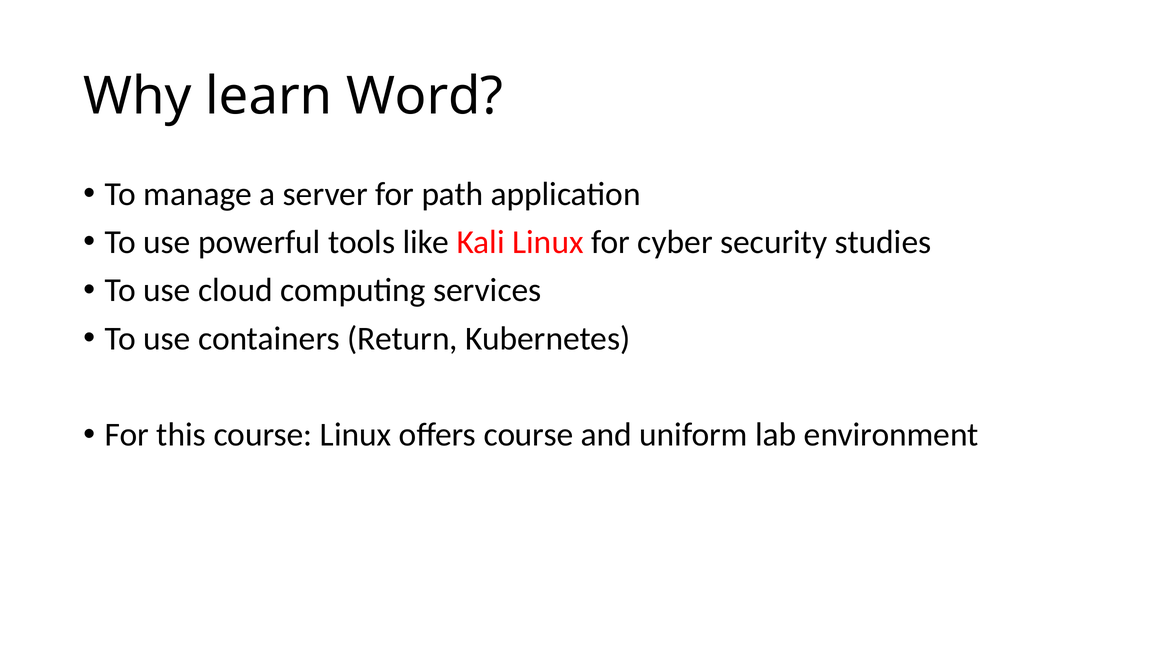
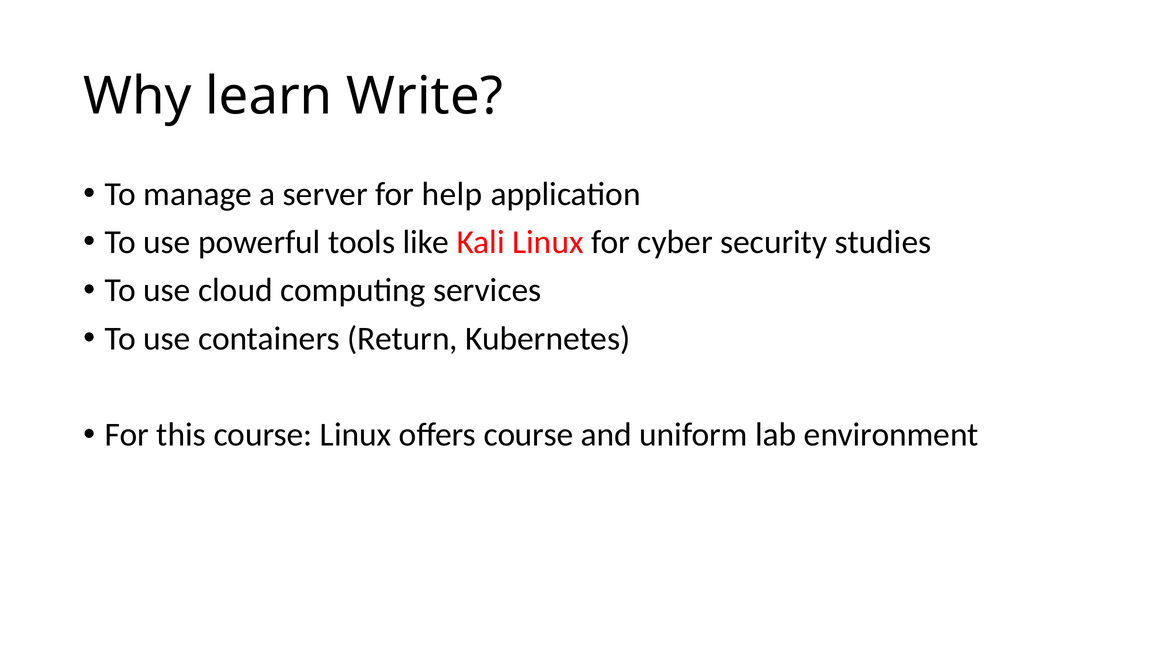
Word: Word -> Write
path: path -> help
